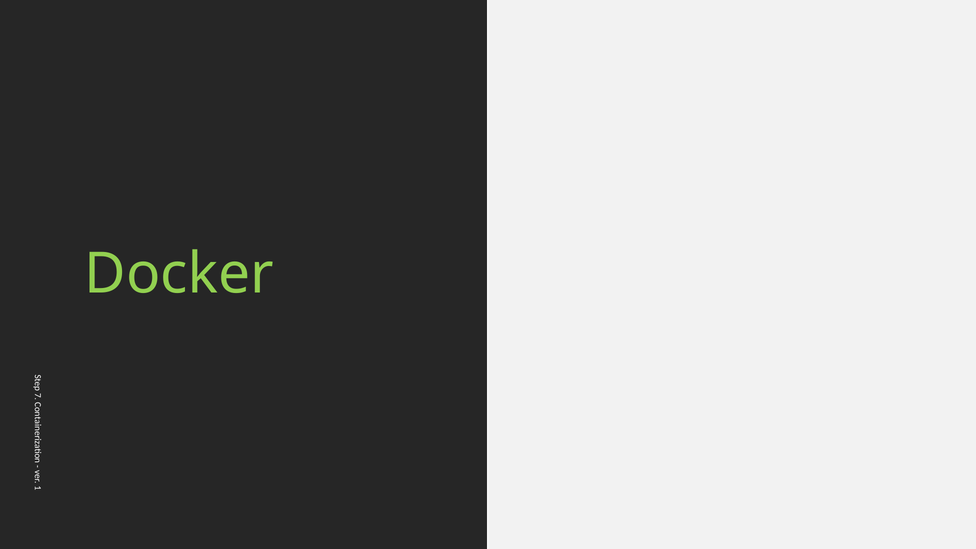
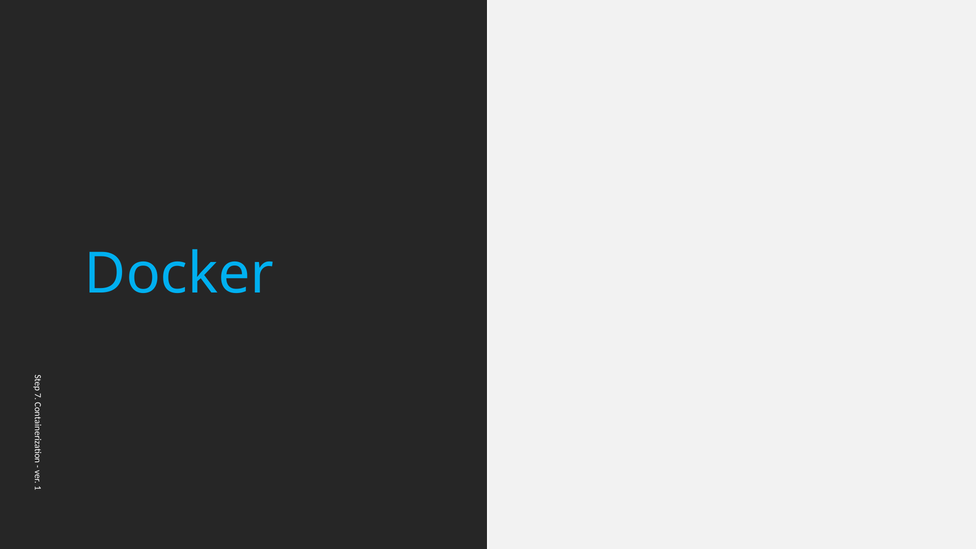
Docker colour: light green -> light blue
